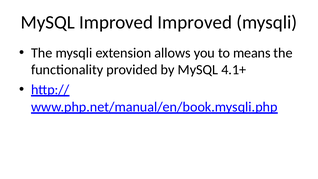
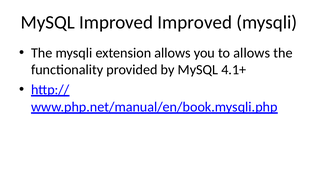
to means: means -> allows
